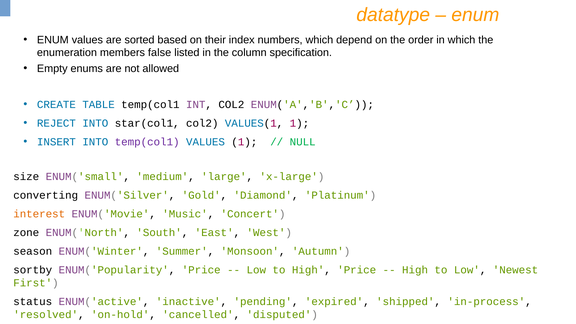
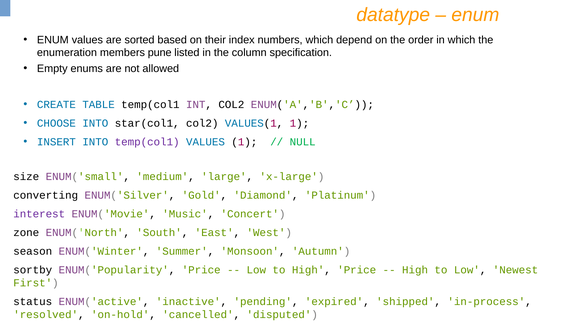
false: false -> pune
REJECT: REJECT -> CHOOSE
interest colour: orange -> purple
